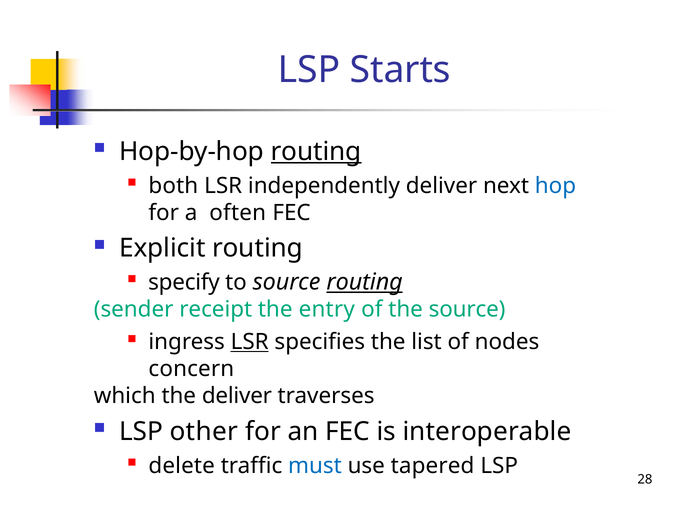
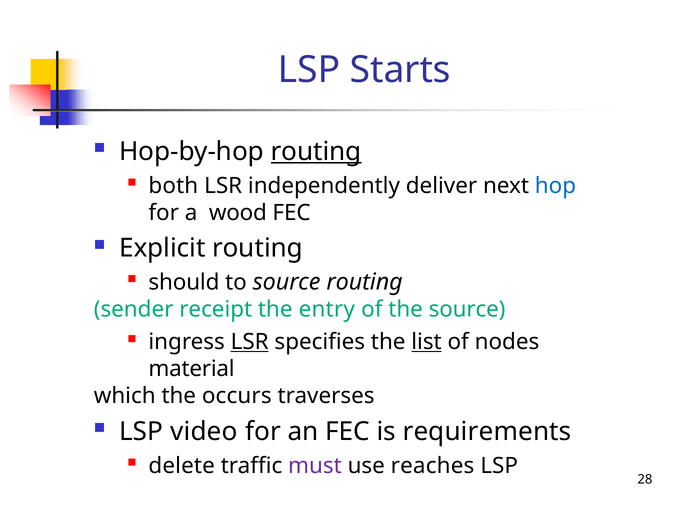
often: often -> wood
specify: specify -> should
routing at (365, 282) underline: present -> none
list underline: none -> present
concern: concern -> material
the deliver: deliver -> occurs
other: other -> video
interoperable: interoperable -> requirements
must colour: blue -> purple
tapered: tapered -> reaches
